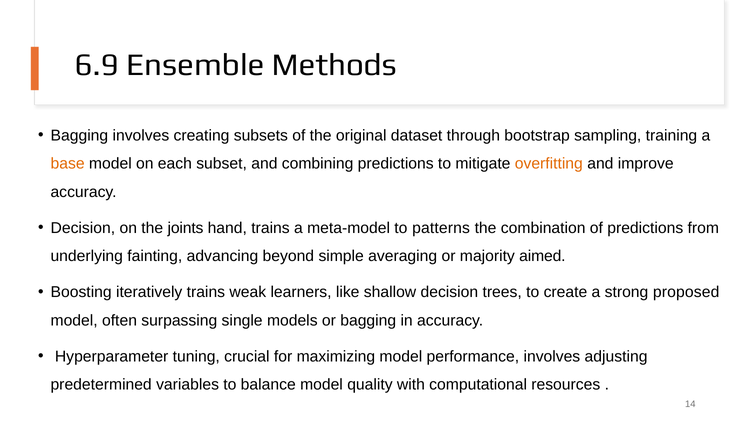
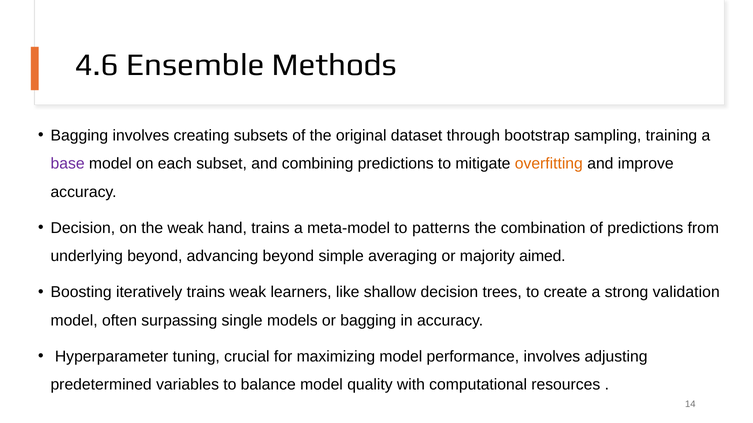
6.9: 6.9 -> 4.6
base colour: orange -> purple
the joints: joints -> weak
underlying fainting: fainting -> beyond
proposed: proposed -> validation
